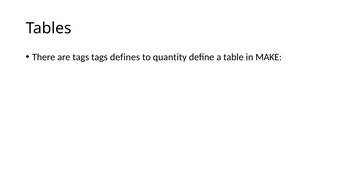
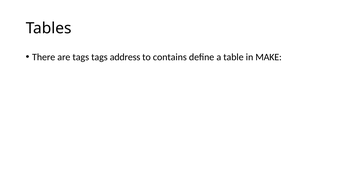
defines: defines -> address
quantity: quantity -> contains
